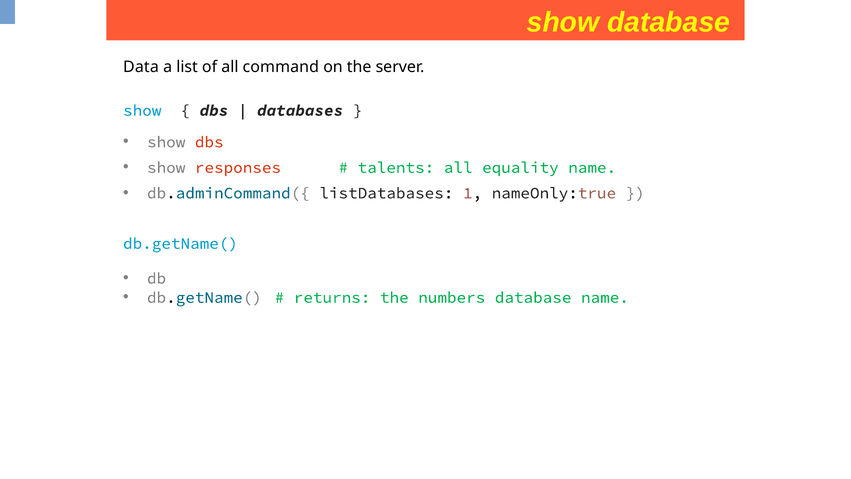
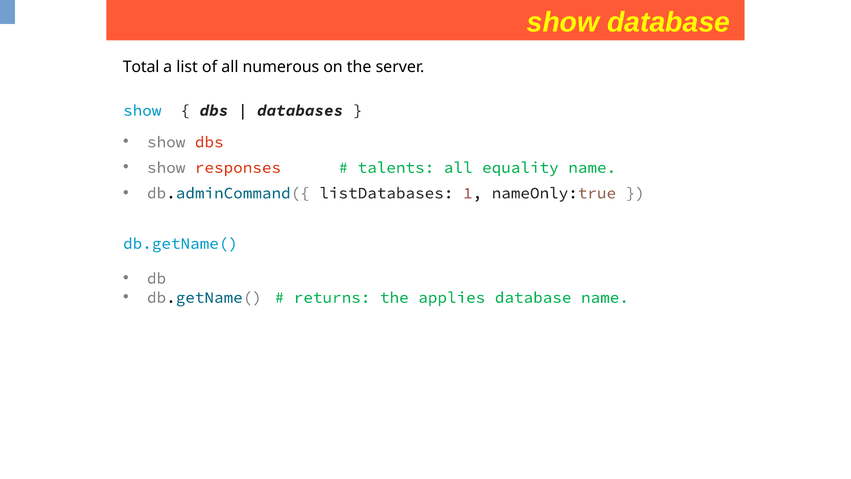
Data: Data -> Total
command: command -> numerous
numbers: numbers -> applies
